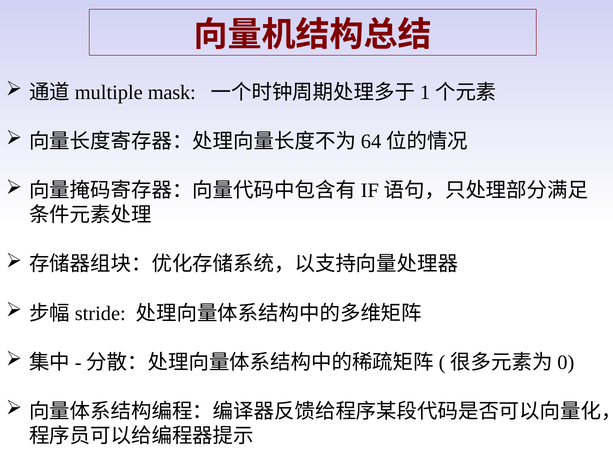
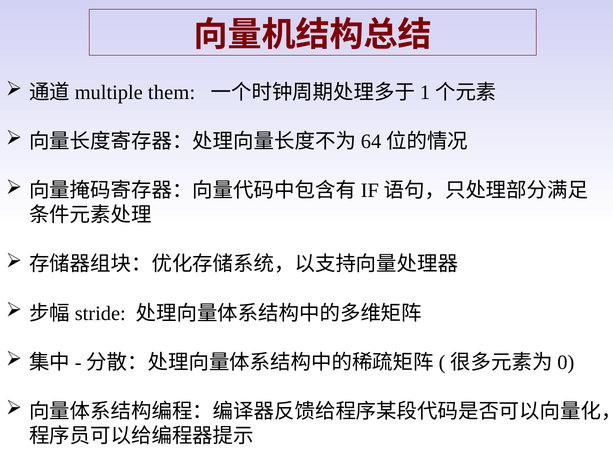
mask: mask -> them
